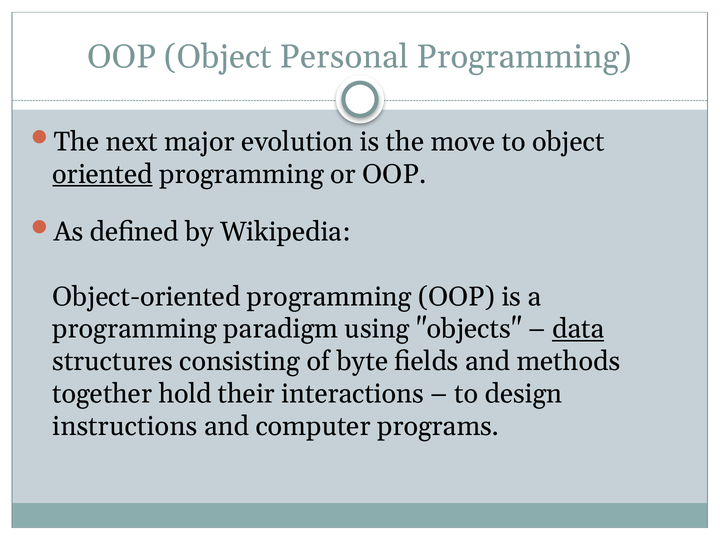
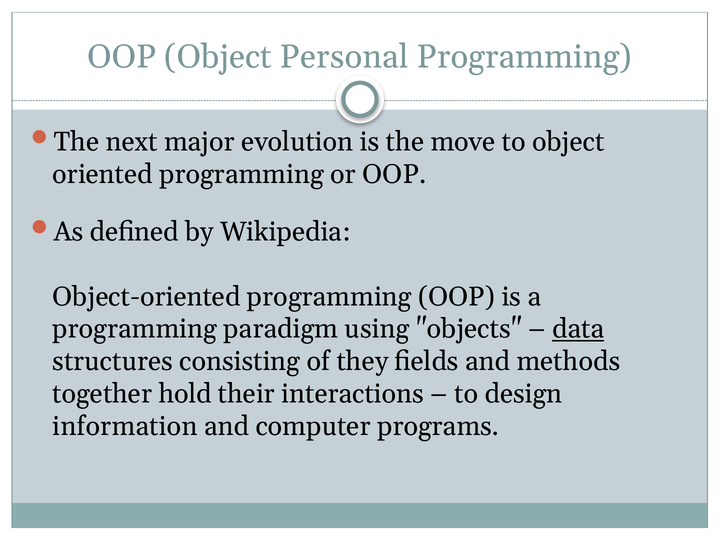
oriented underline: present -> none
byte: byte -> they
instructions: instructions -> information
